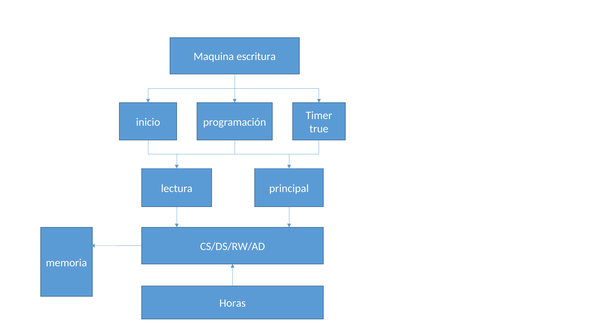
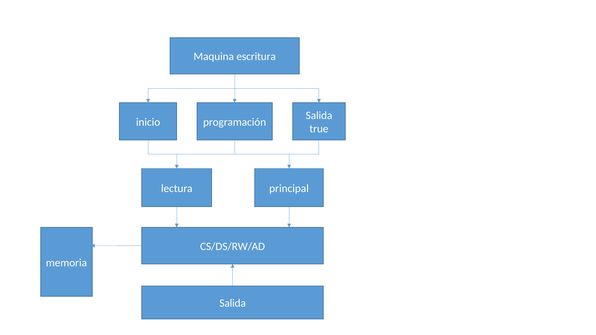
Timer at (319, 116): Timer -> Salida
Horas at (233, 304): Horas -> Salida
